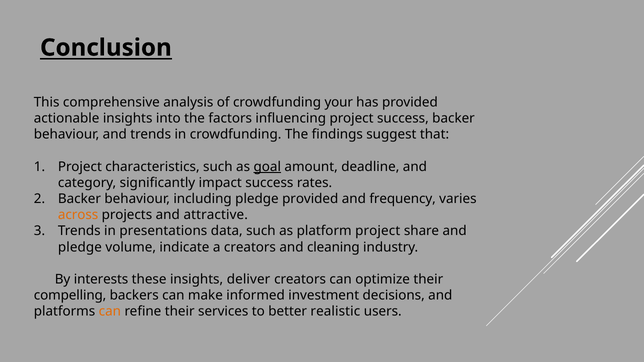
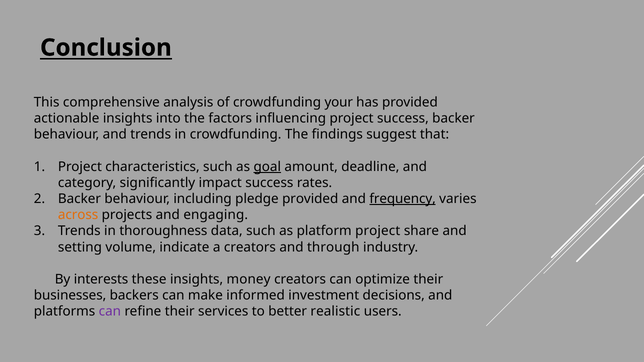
frequency underline: none -> present
attractive: attractive -> engaging
presentations: presentations -> thoroughness
pledge at (80, 247): pledge -> setting
cleaning: cleaning -> through
deliver: deliver -> money
compelling: compelling -> businesses
can at (110, 312) colour: orange -> purple
